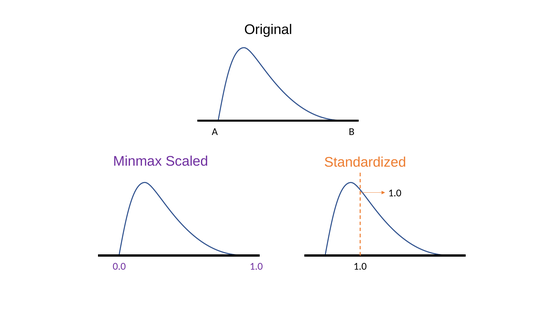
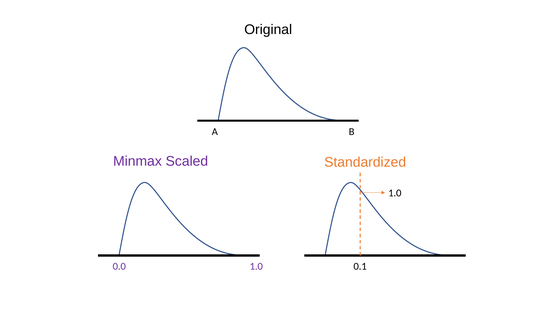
1.0 at (360, 266): 1.0 -> 0.1
